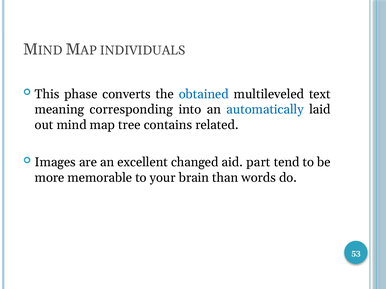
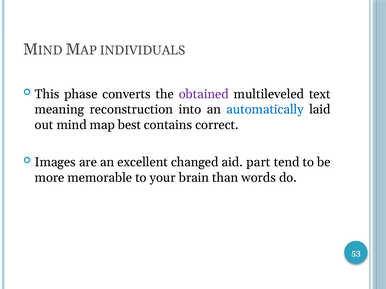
obtained colour: blue -> purple
corresponding: corresponding -> reconstruction
tree: tree -> best
related: related -> correct
